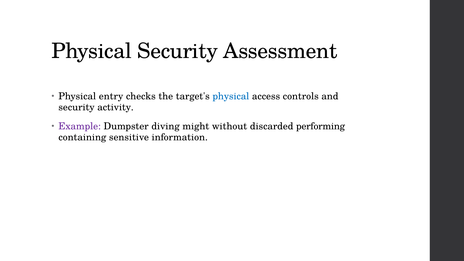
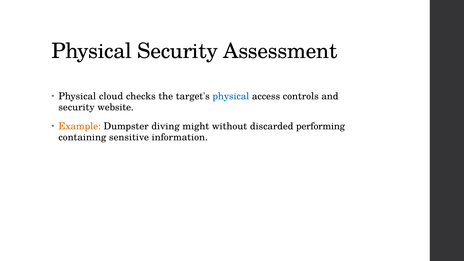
entry: entry -> cloud
activity: activity -> website
Example colour: purple -> orange
